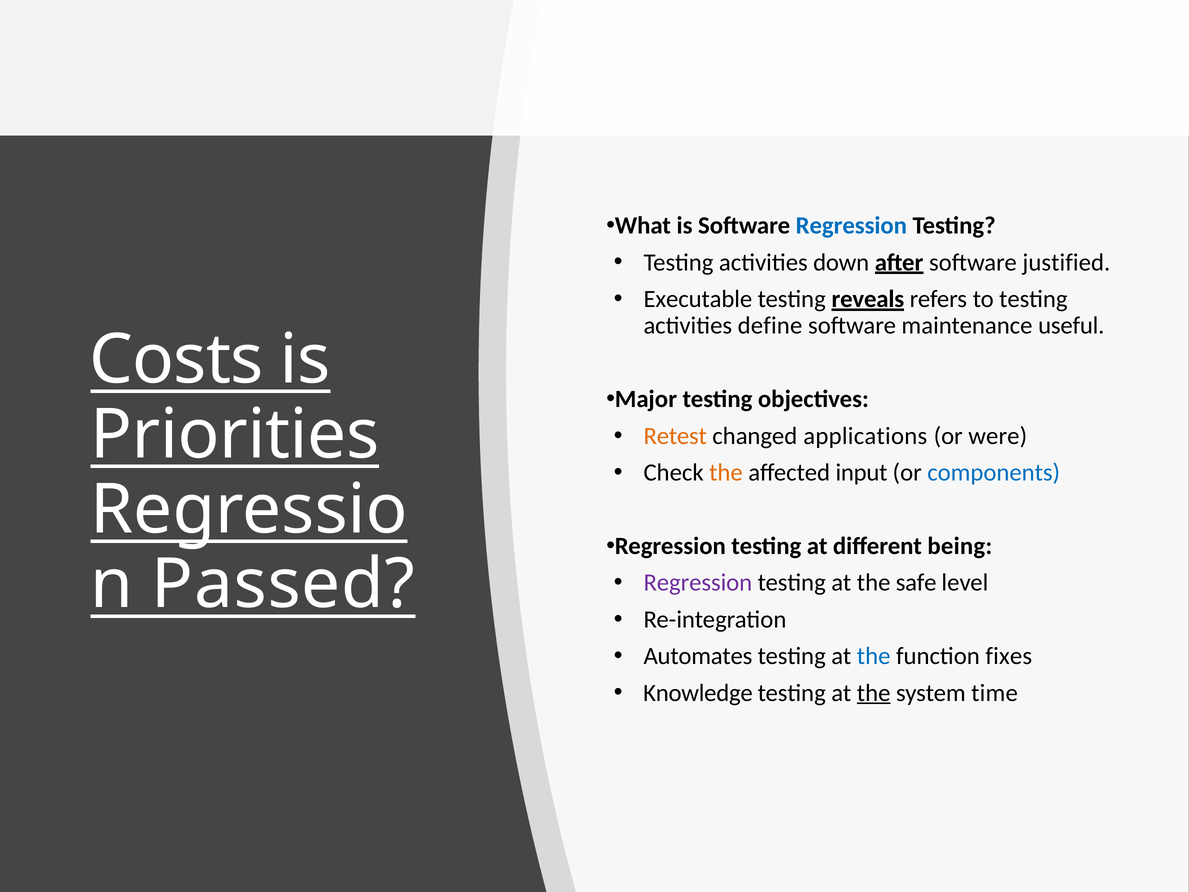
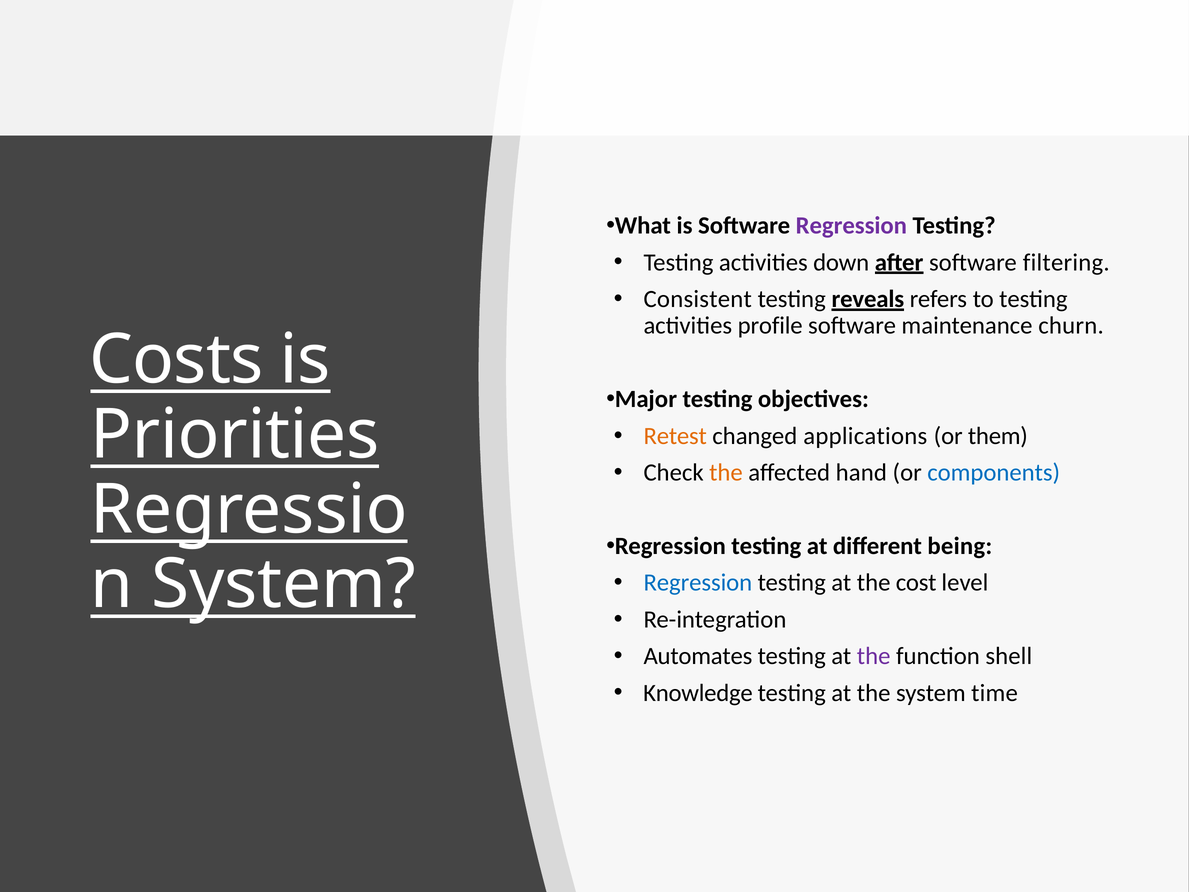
Regression at (851, 226) colour: blue -> purple
justified: justified -> filtering
Executable: Executable -> Consistent
define: define -> profile
useful: useful -> churn
were: were -> them
input: input -> hand
Passed at (283, 584): Passed -> System
Regression at (698, 583) colour: purple -> blue
safe: safe -> cost
the at (874, 656) colour: blue -> purple
fixes: fixes -> shell
the at (874, 693) underline: present -> none
